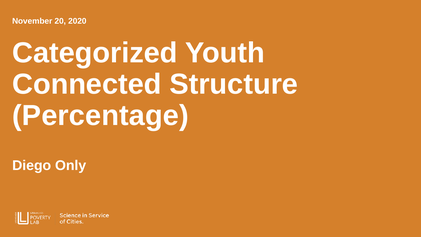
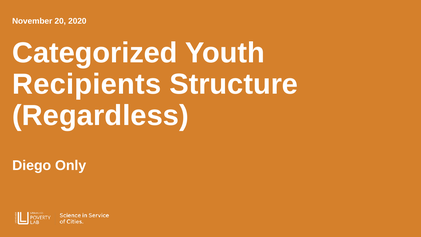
Connected: Connected -> Recipients
Percentage: Percentage -> Regardless
